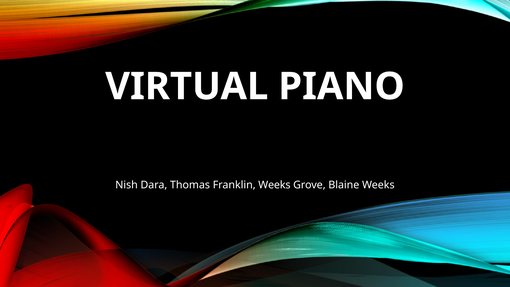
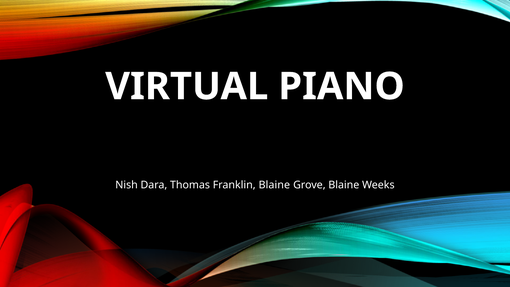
Franklin Weeks: Weeks -> Blaine
